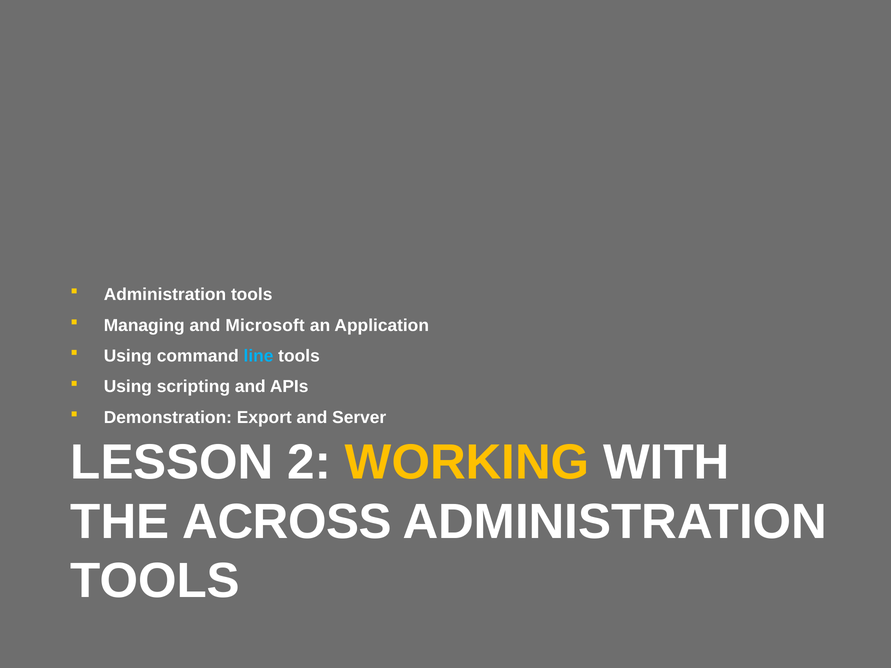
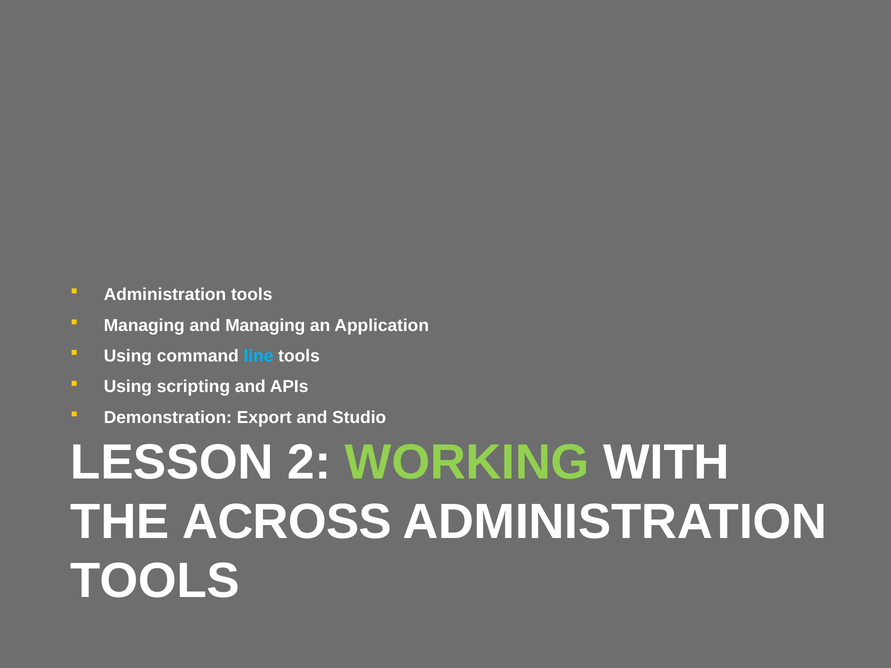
and Microsoft: Microsoft -> Managing
Server: Server -> Studio
WORKING colour: yellow -> light green
